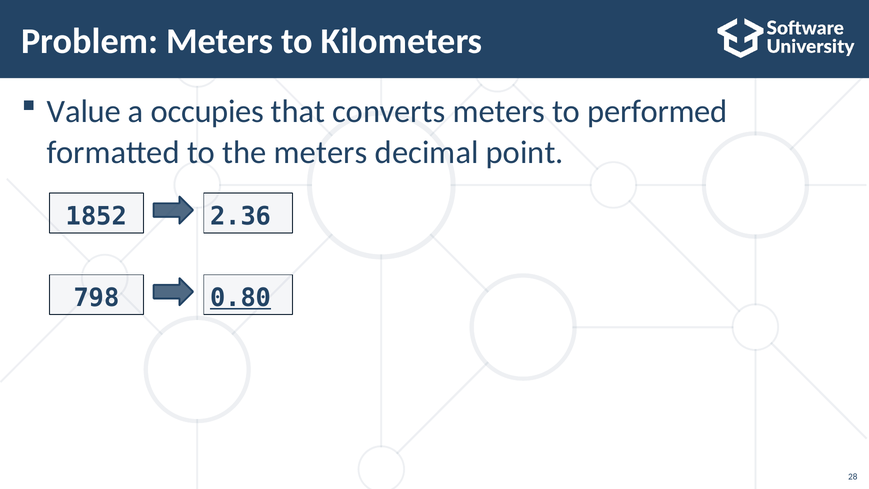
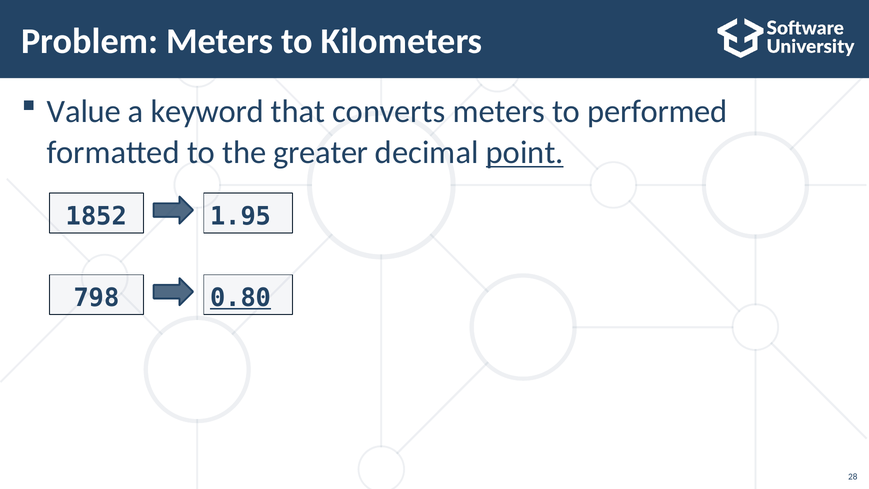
occupies: occupies -> keyword
the meters: meters -> greater
point underline: none -> present
2.36: 2.36 -> 1.95
